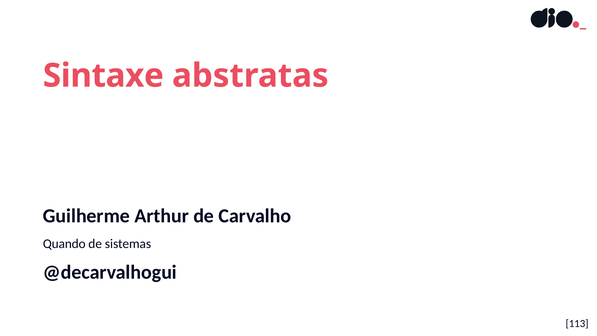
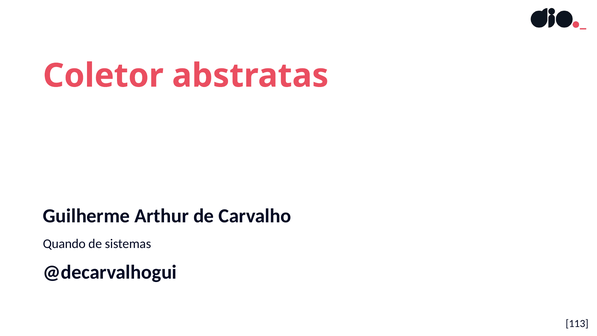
Sintaxe: Sintaxe -> Coletor
